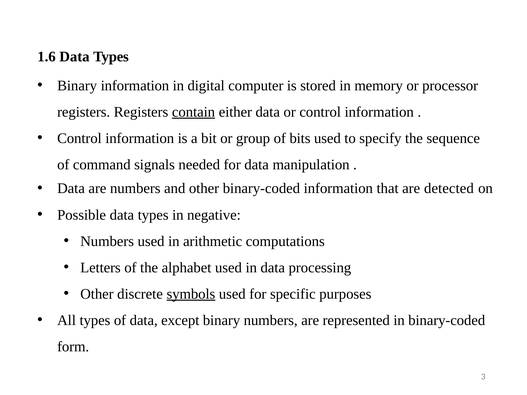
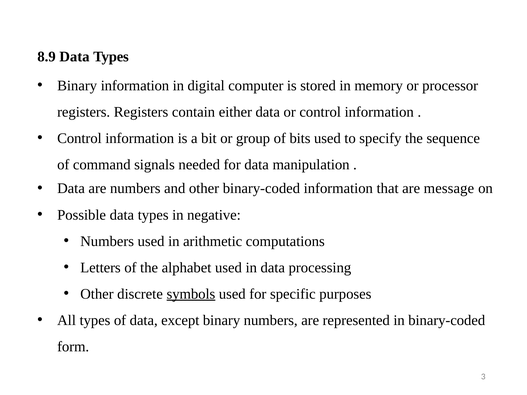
1.6: 1.6 -> 8.9
contain underline: present -> none
detected: detected -> message
